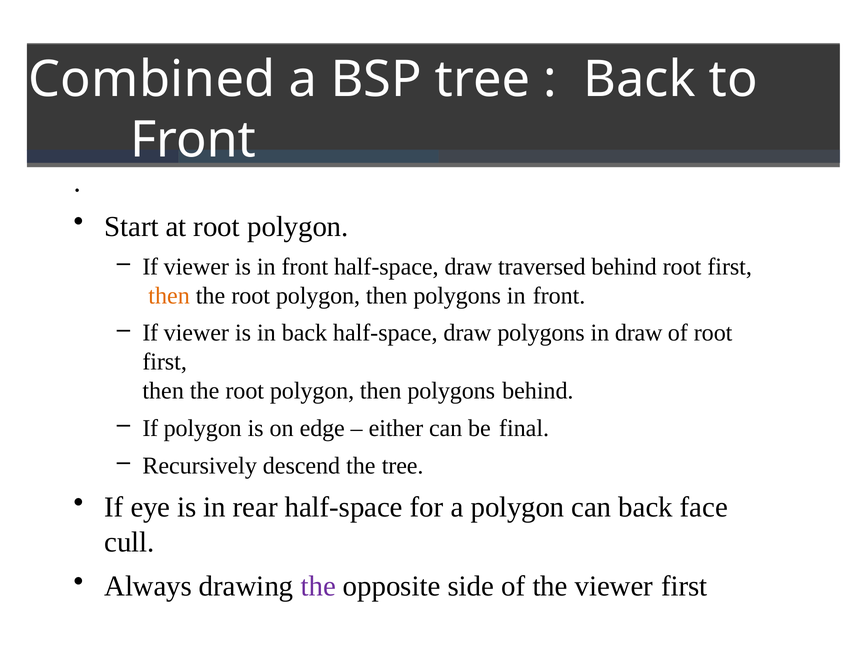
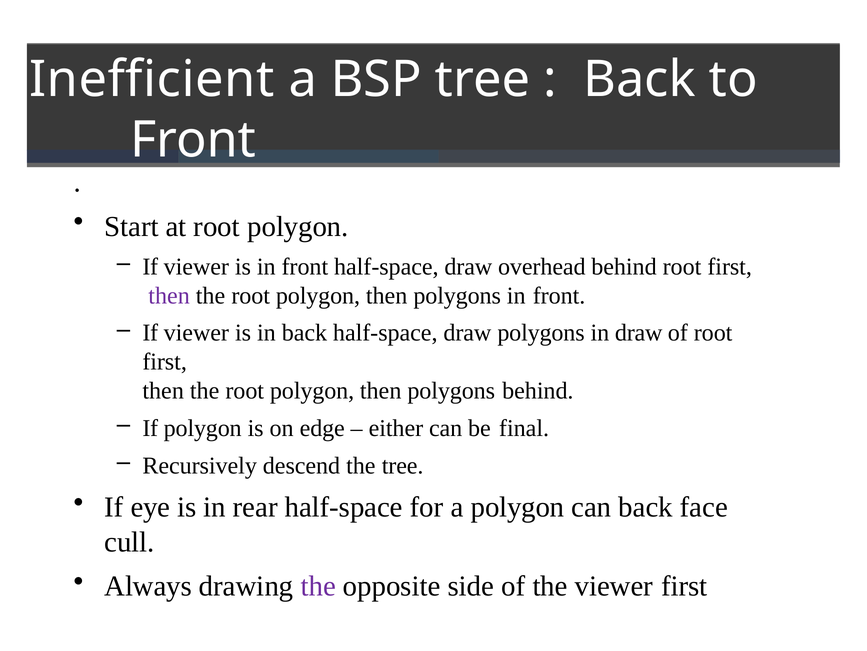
Combined: Combined -> Inefficient
traversed: traversed -> overhead
then at (169, 295) colour: orange -> purple
